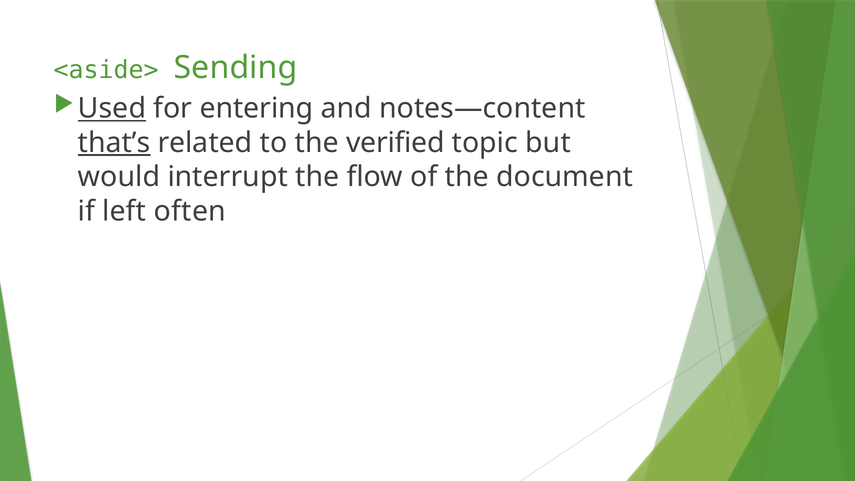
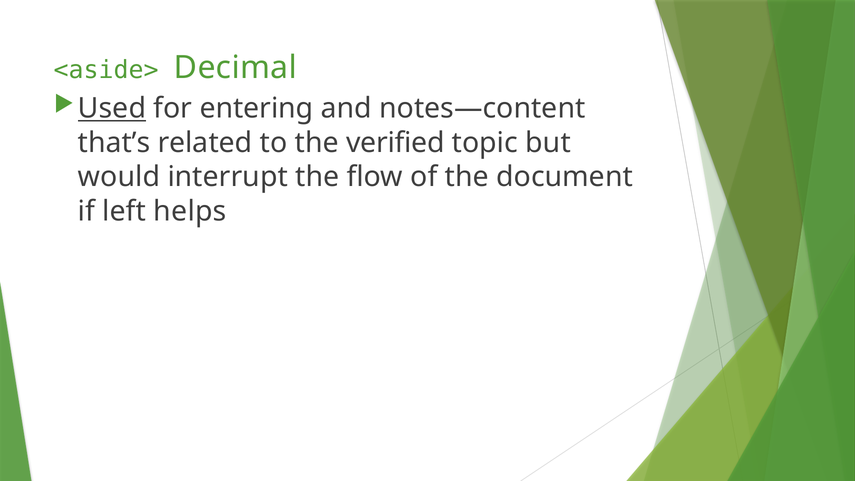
Sending: Sending -> Decimal
that’s underline: present -> none
often: often -> helps
